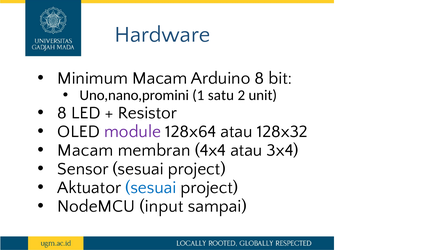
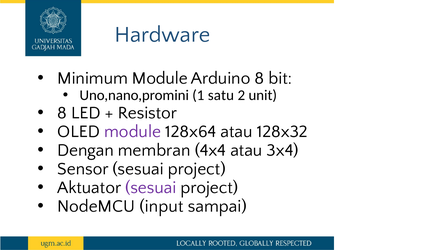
Minimum Macam: Macam -> Module
Macam at (85, 150): Macam -> Dengan
sesuai at (151, 188) colour: blue -> purple
